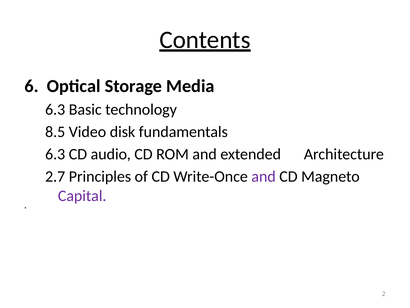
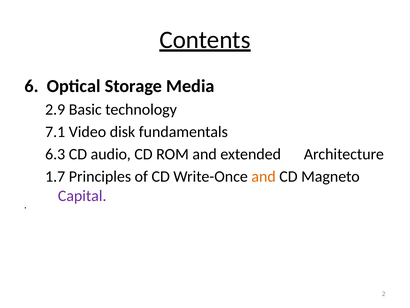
6.3 at (55, 110): 6.3 -> 2.9
8.5: 8.5 -> 7.1
2.7: 2.7 -> 1.7
and at (264, 176) colour: purple -> orange
